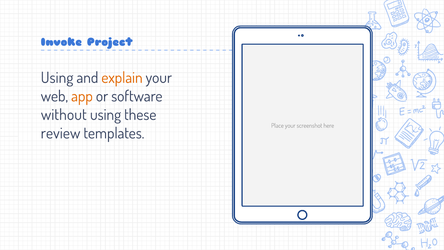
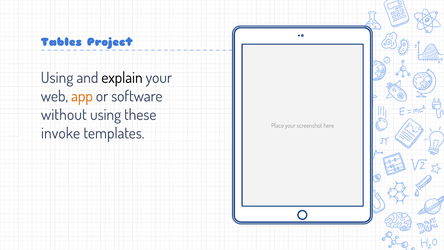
Invoke: Invoke -> Tables
explain colour: orange -> black
review: review -> invoke
